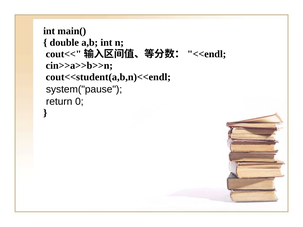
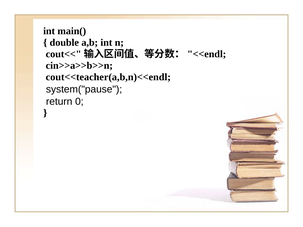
cout<<student(a,b,n)<<endl: cout<<student(a,b,n)<<endl -> cout<<teacher(a,b,n)<<endl
